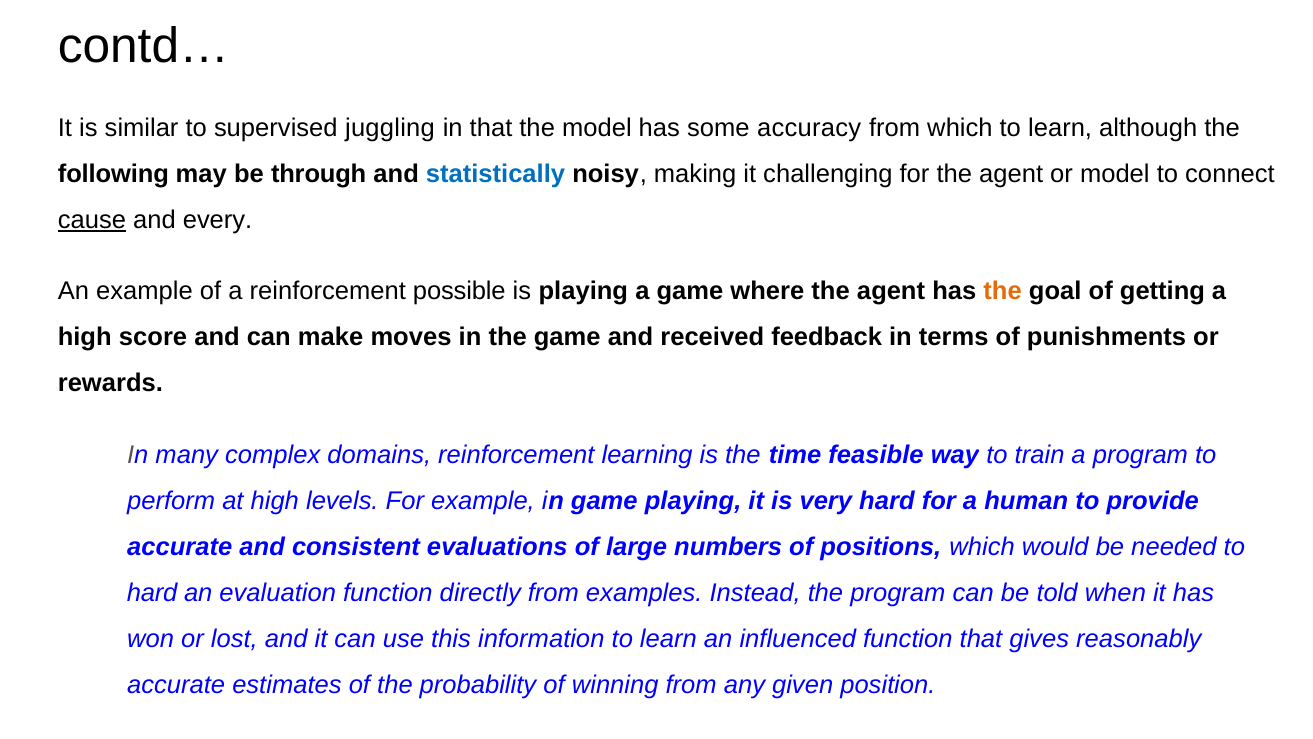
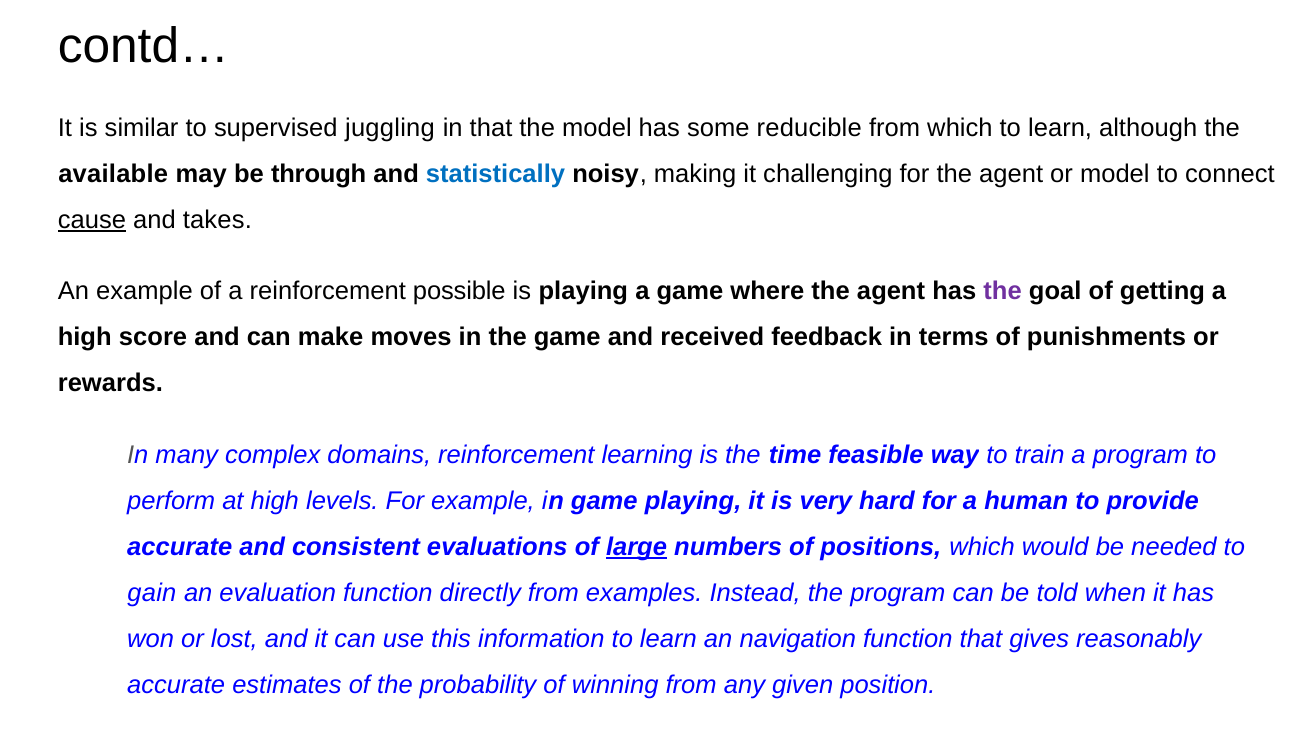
accuracy: accuracy -> reducible
following: following -> available
every: every -> takes
the at (1003, 291) colour: orange -> purple
large underline: none -> present
hard at (152, 592): hard -> gain
influenced: influenced -> navigation
